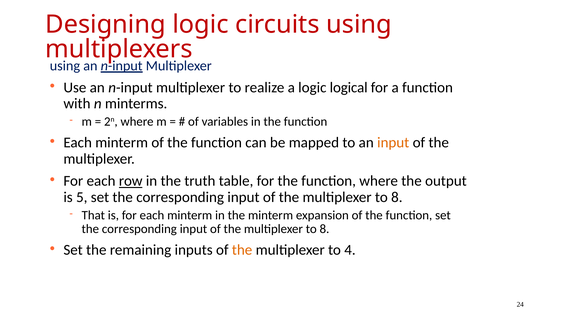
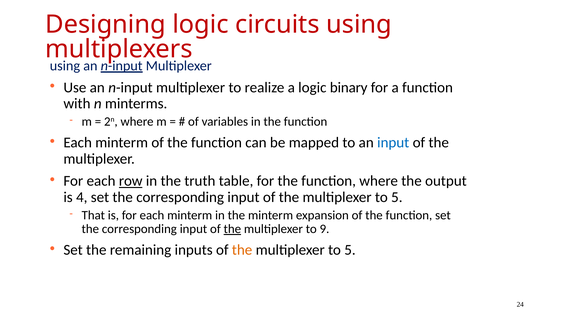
logical: logical -> binary
input at (393, 143) colour: orange -> blue
5: 5 -> 4
8 at (397, 197): 8 -> 5
the at (232, 229) underline: none -> present
8 at (324, 229): 8 -> 9
4 at (350, 250): 4 -> 5
